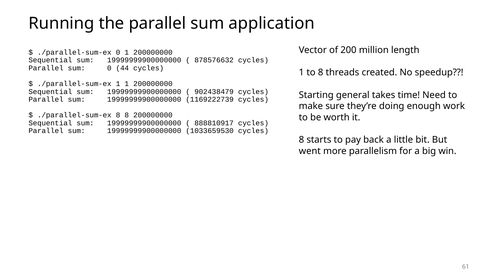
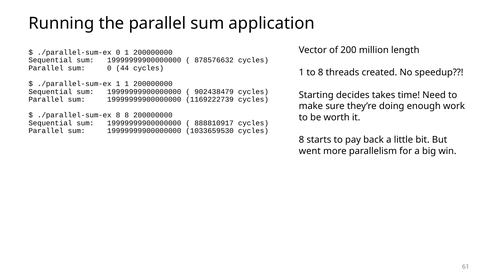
general: general -> decides
